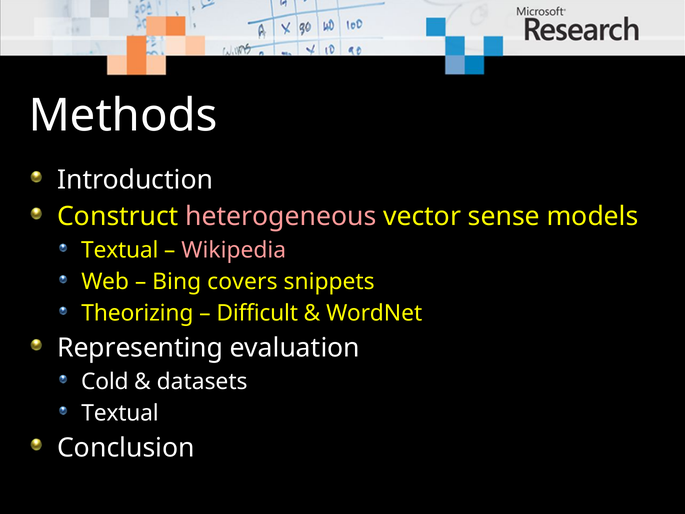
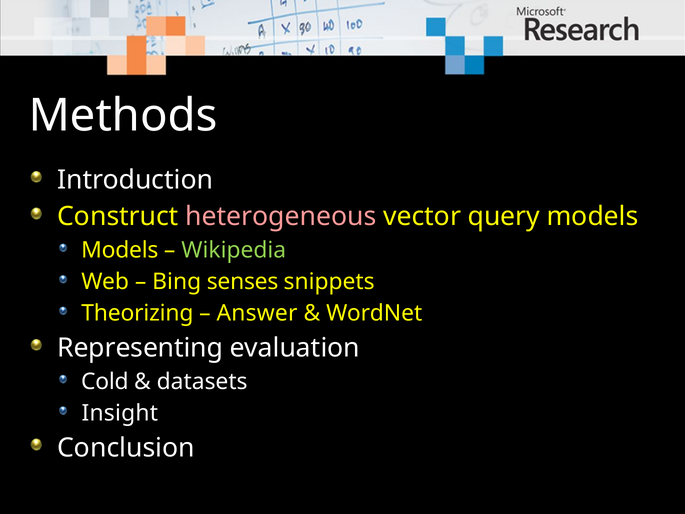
sense: sense -> query
Textual at (120, 250): Textual -> Models
Wikipedia colour: pink -> light green
covers: covers -> senses
Difficult: Difficult -> Answer
Textual at (120, 413): Textual -> Insight
